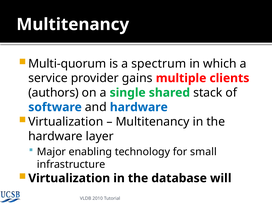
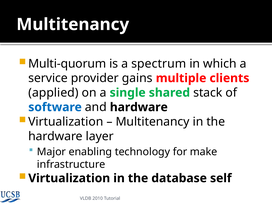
authors: authors -> applied
hardware at (139, 107) colour: blue -> black
small: small -> make
will: will -> self
